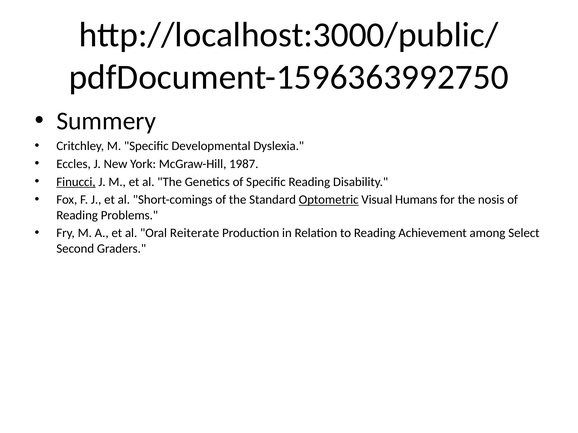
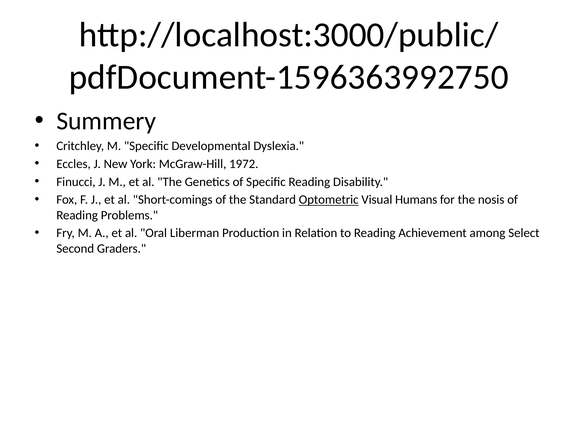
1987: 1987 -> 1972
Finucci underline: present -> none
Reiterate: Reiterate -> Liberman
